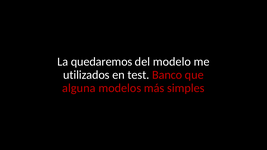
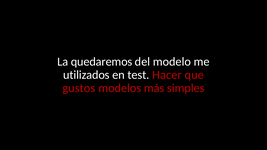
Banco: Banco -> Hacer
alguna: alguna -> gustos
